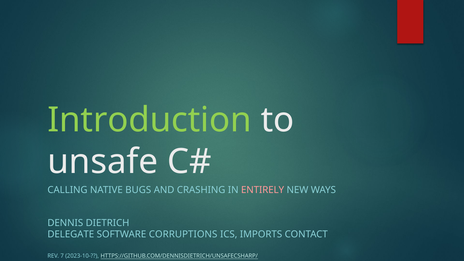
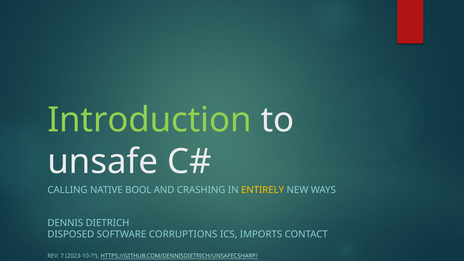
BUGS: BUGS -> BOOL
ENTIRELY colour: pink -> yellow
DELEGATE: DELEGATE -> DISPOSED
